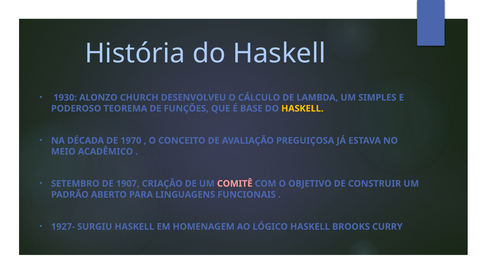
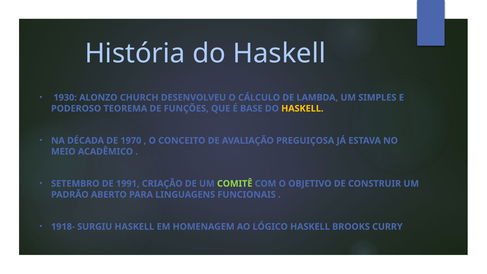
1907: 1907 -> 1991
COMITÊ colour: pink -> light green
1927-: 1927- -> 1918-
